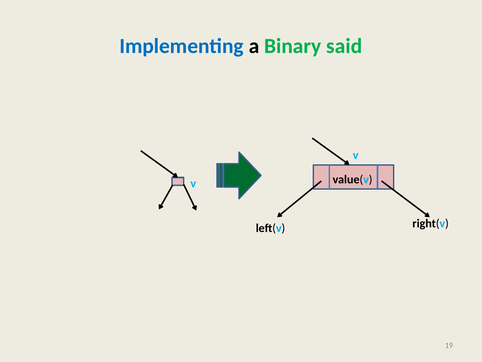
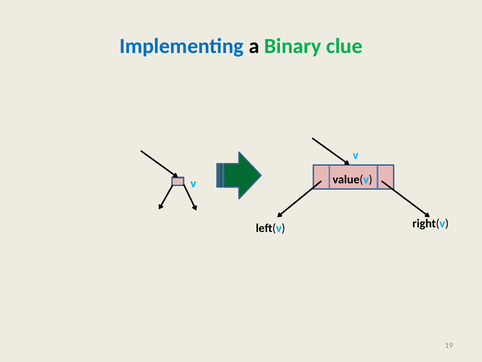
said: said -> clue
